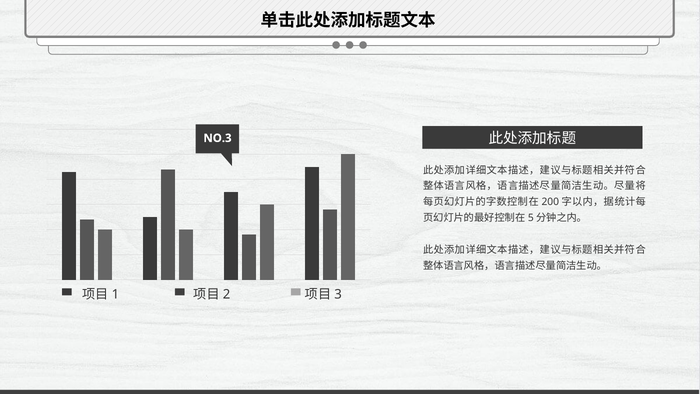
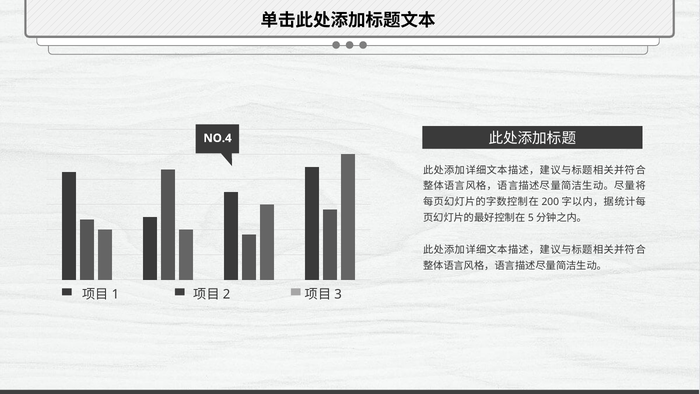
NO.3: NO.3 -> NO.4
